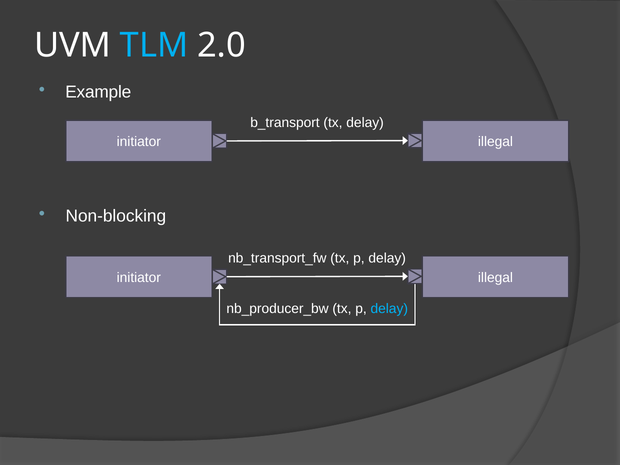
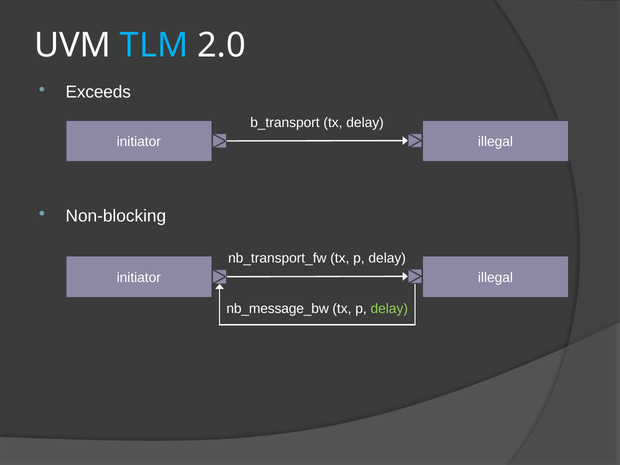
Example: Example -> Exceeds
nb_producer_bw: nb_producer_bw -> nb_message_bw
delay at (389, 309) colour: light blue -> light green
